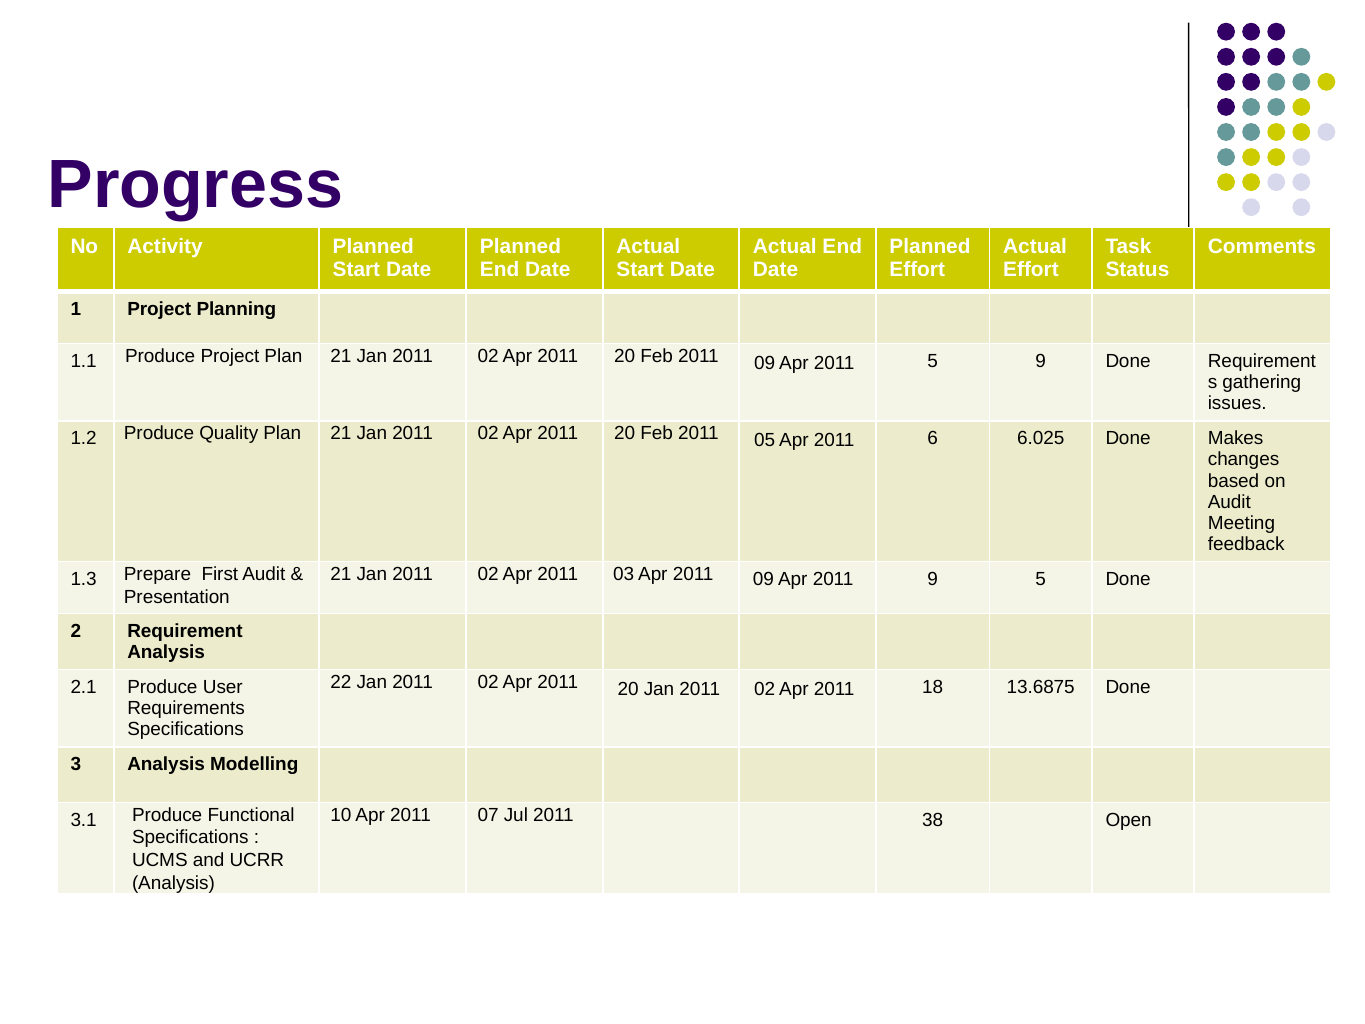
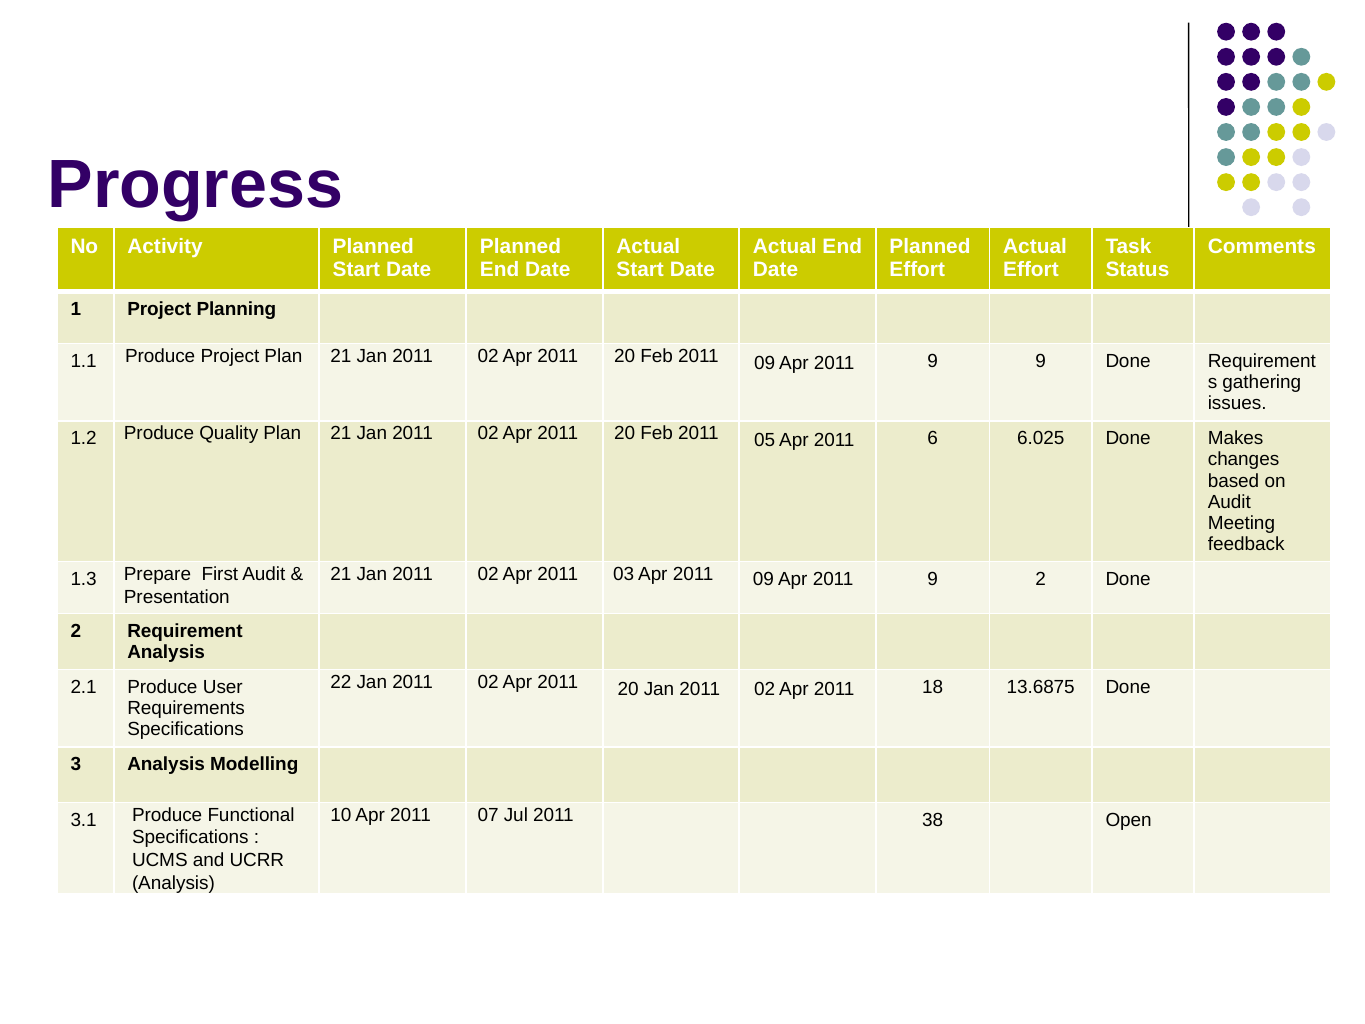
5 at (933, 361): 5 -> 9
9 5: 5 -> 2
